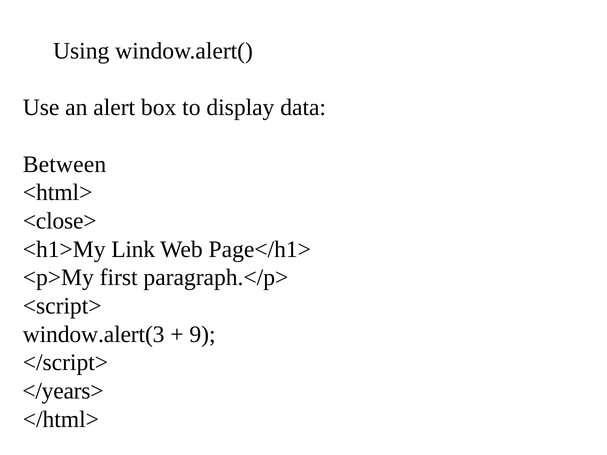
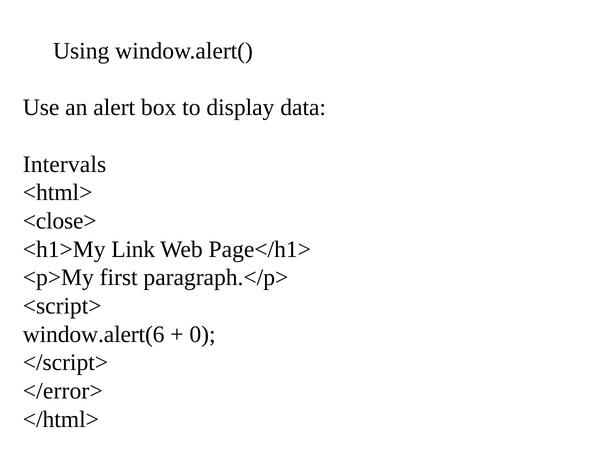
Between: Between -> Intervals
window.alert(3: window.alert(3 -> window.alert(6
9: 9 -> 0
</years>: </years> -> </error>
